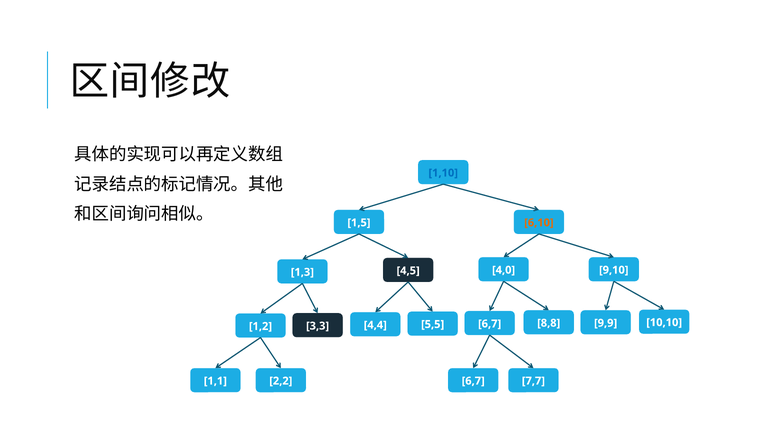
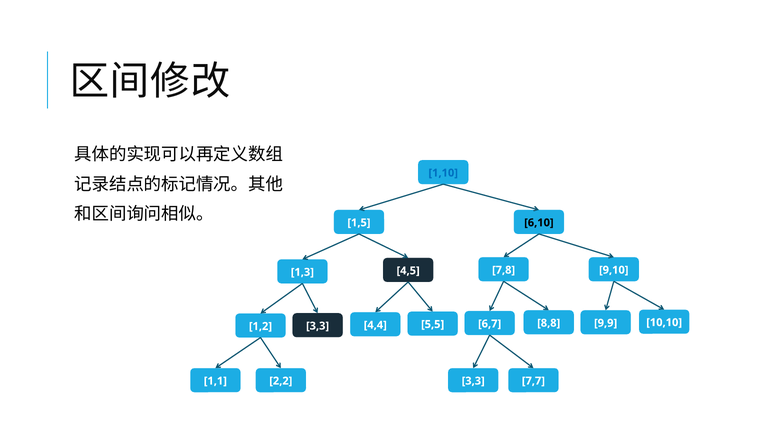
6,10 colour: orange -> black
4,0: 4,0 -> 7,8
2,2 6,7: 6,7 -> 3,3
